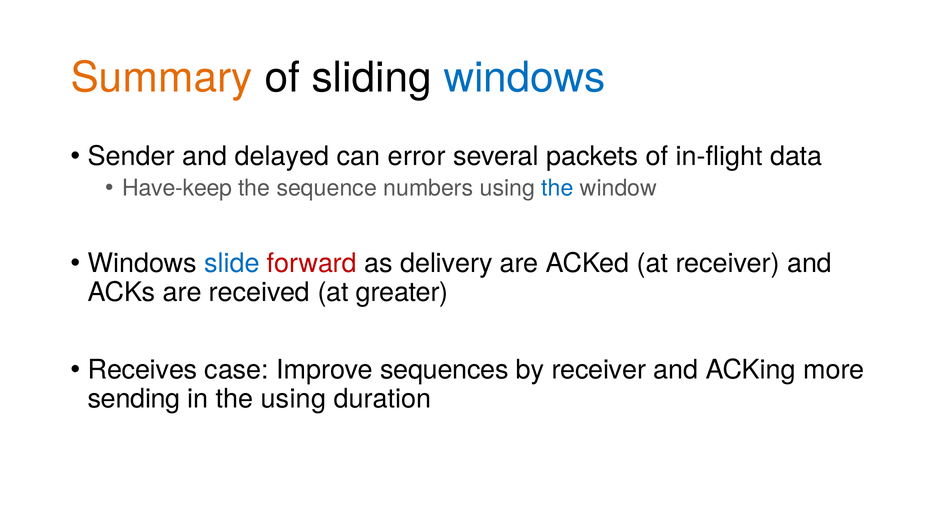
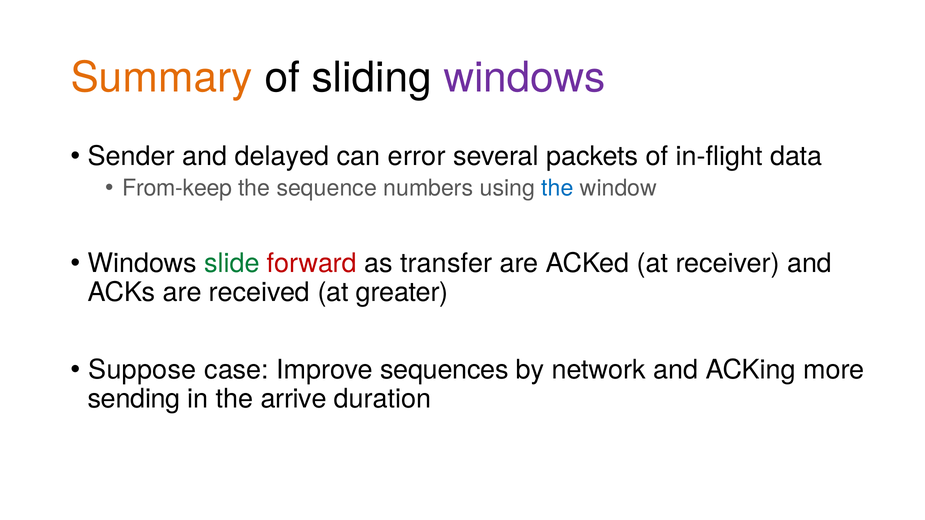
windows at (525, 78) colour: blue -> purple
Have-keep: Have-keep -> From-keep
slide colour: blue -> green
delivery: delivery -> transfer
Receives: Receives -> Suppose
by receiver: receiver -> network
the using: using -> arrive
